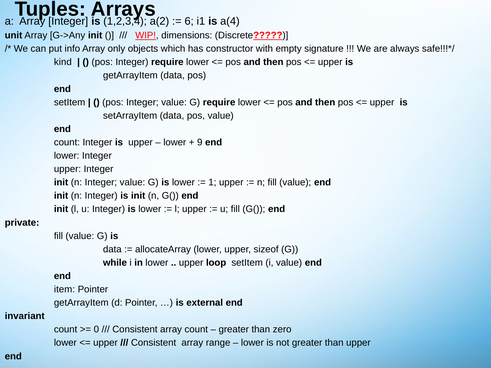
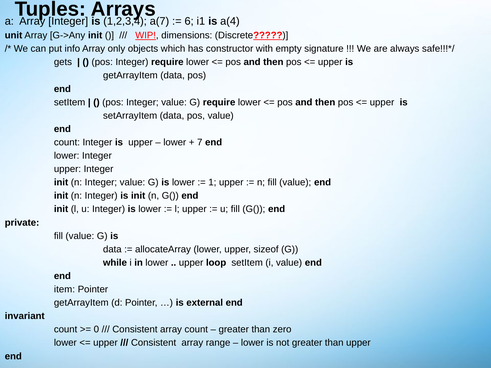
a(2: a(2 -> a(7
kind: kind -> gets
9: 9 -> 7
